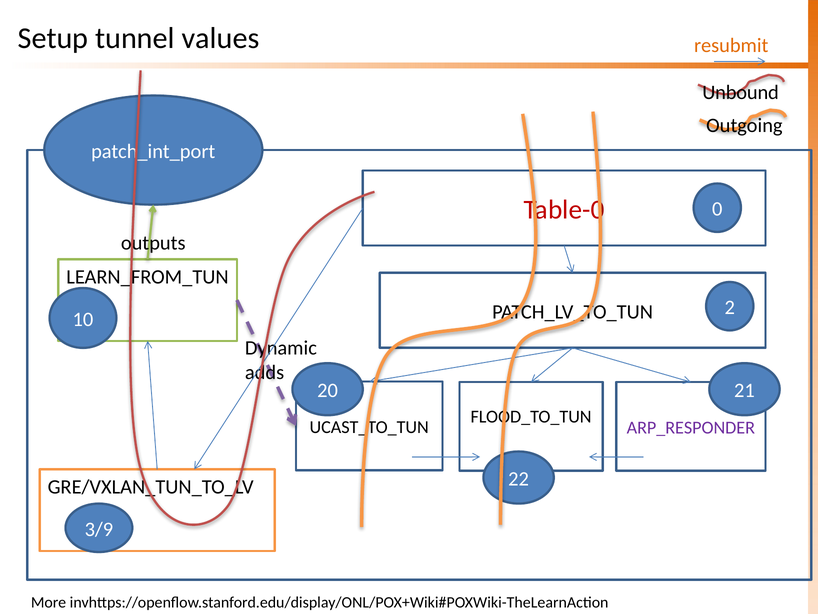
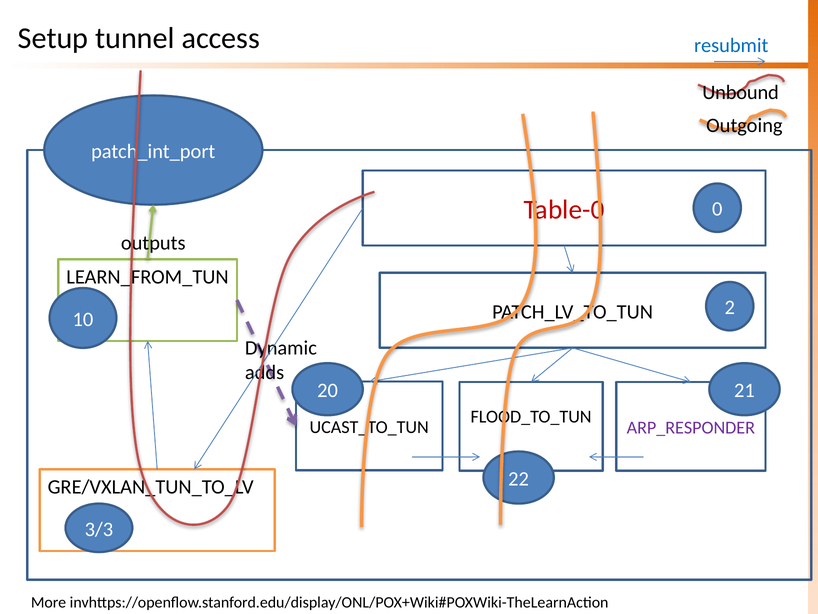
values: values -> access
resubmit colour: orange -> blue
3/9: 3/9 -> 3/3
